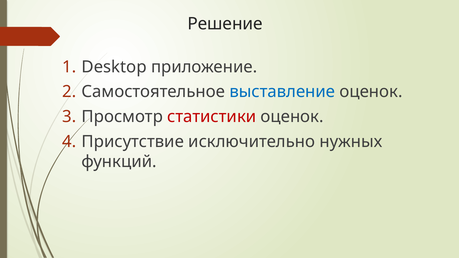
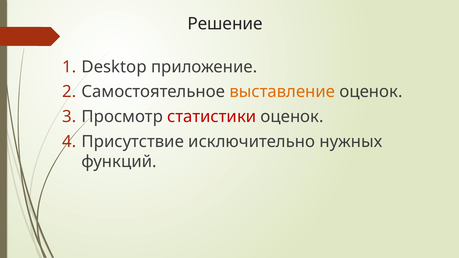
выставление colour: blue -> orange
